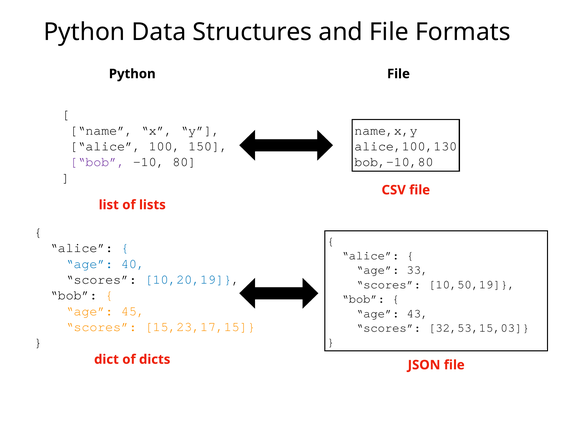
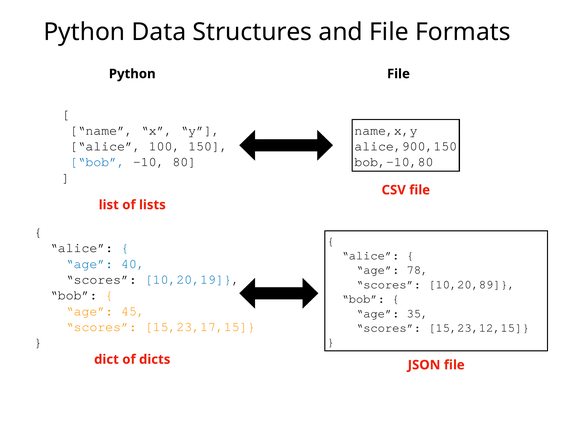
alice,100,130: alice,100,130 -> alice,900,150
bob at (97, 162) colour: purple -> blue
33: 33 -> 78
10,50,19: 10,50,19 -> 10,20,89
43: 43 -> 35
32,53,15,03: 32,53,15,03 -> 15,23,12,15
